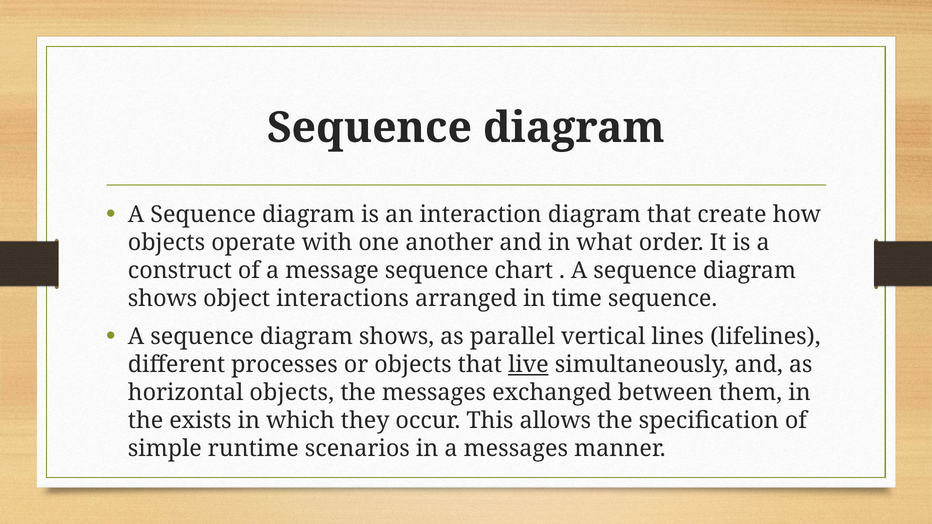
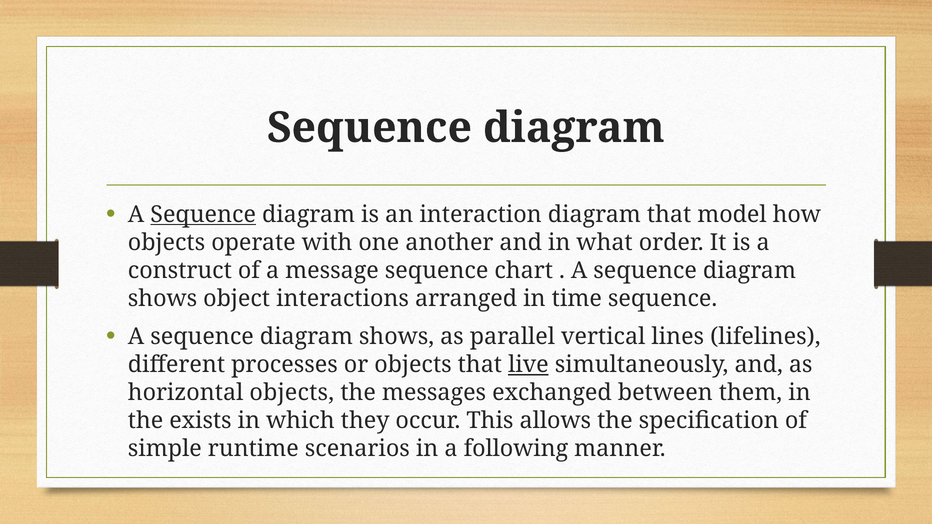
Sequence at (203, 215) underline: none -> present
create: create -> model
a messages: messages -> following
